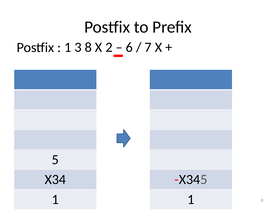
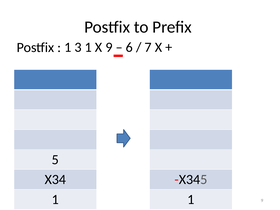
3 8: 8 -> 1
X 2: 2 -> 9
